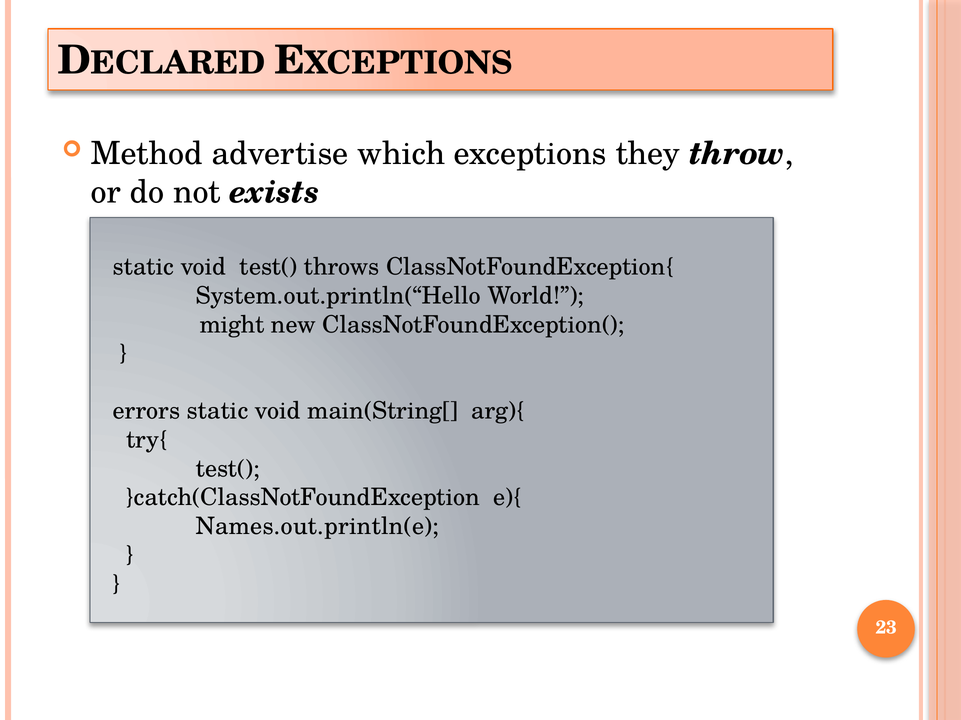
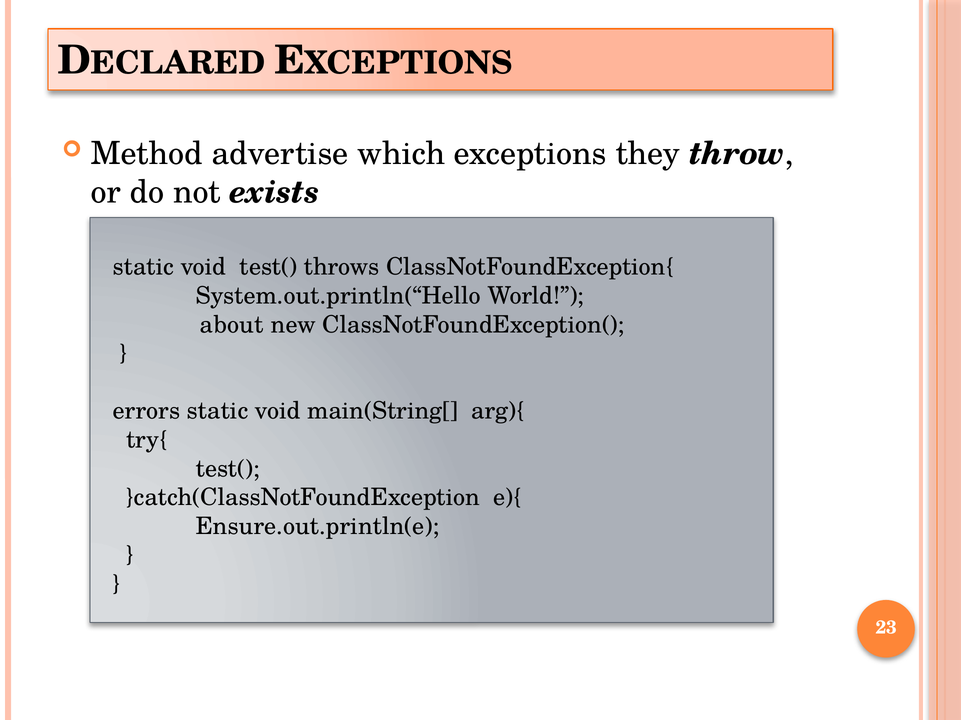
might: might -> about
Names.out.println(e: Names.out.println(e -> Ensure.out.println(e
